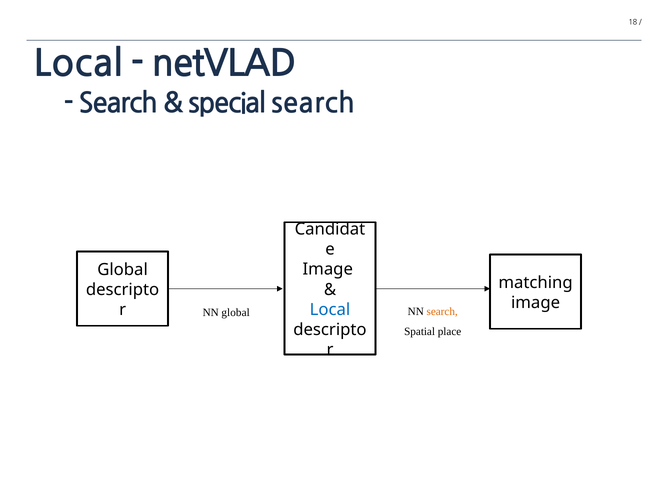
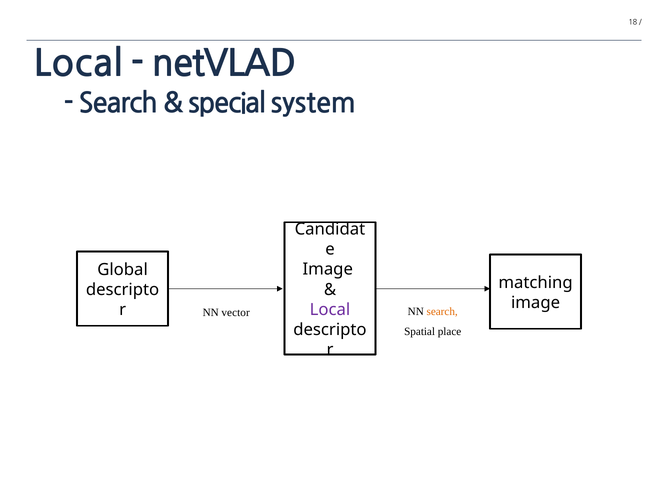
special search: search -> system
Local at (330, 309) colour: blue -> purple
NN global: global -> vector
